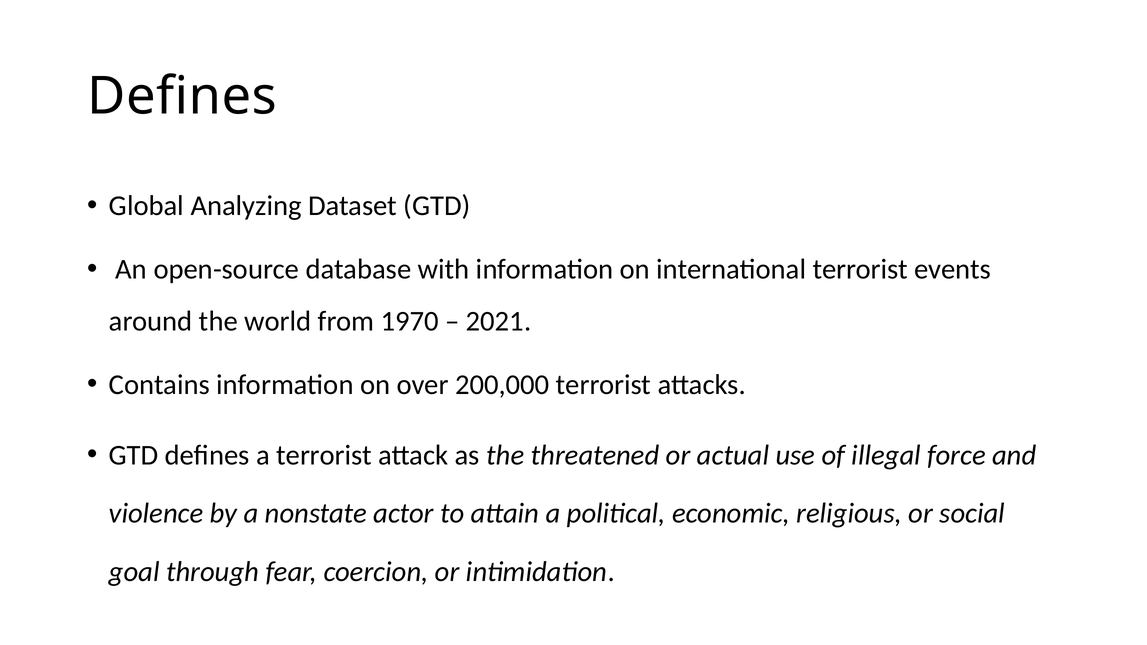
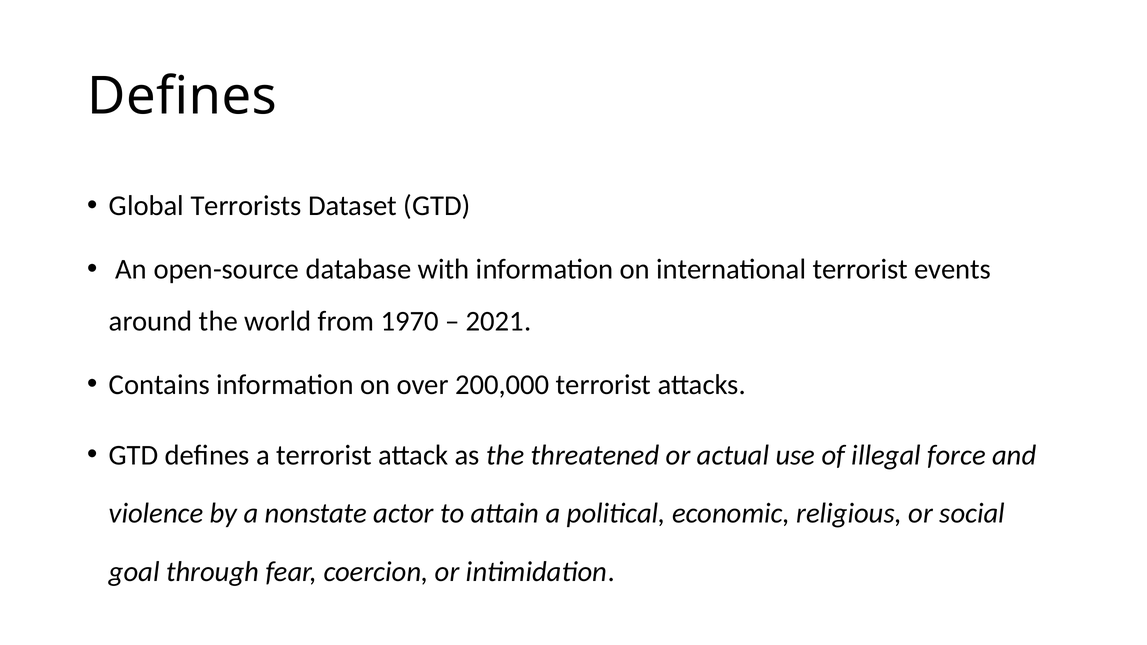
Analyzing: Analyzing -> Terrorists
